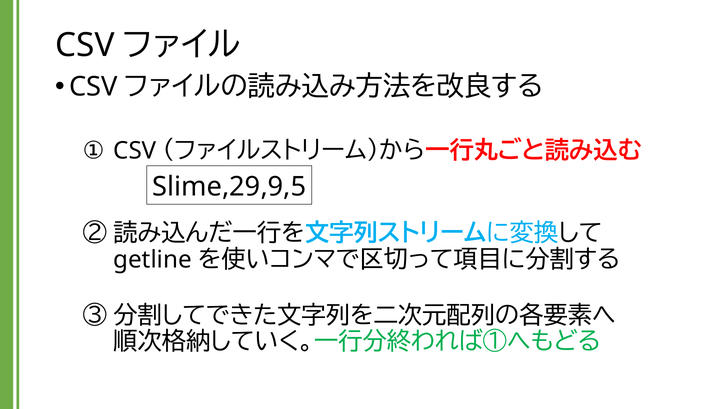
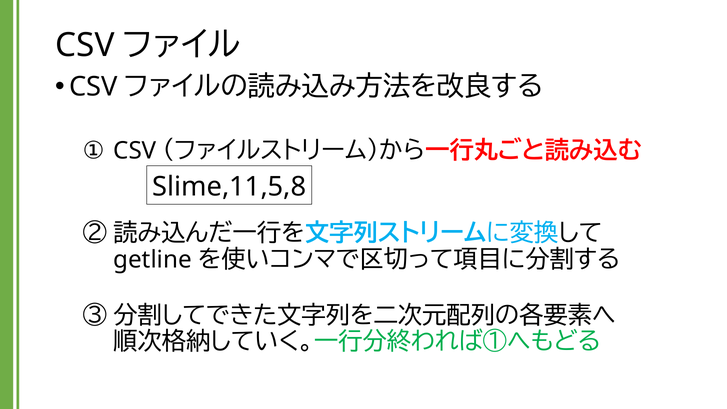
Slime,29,9,5: Slime,29,9,5 -> Slime,11,5,8
